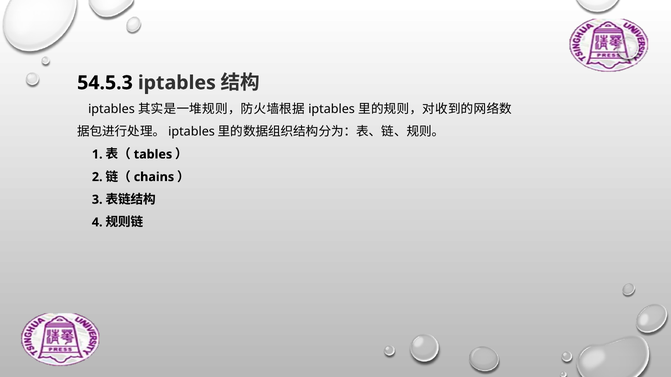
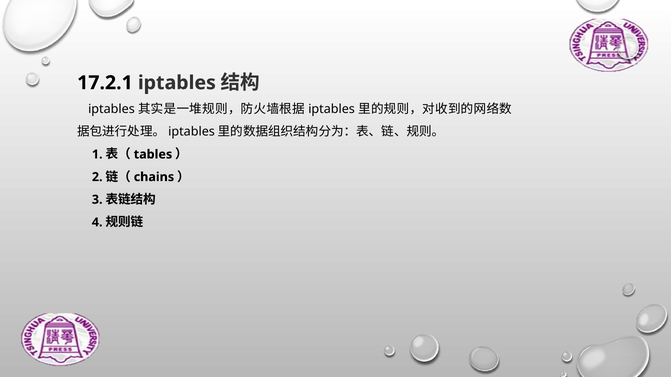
54.5.3: 54.5.3 -> 17.2.1
